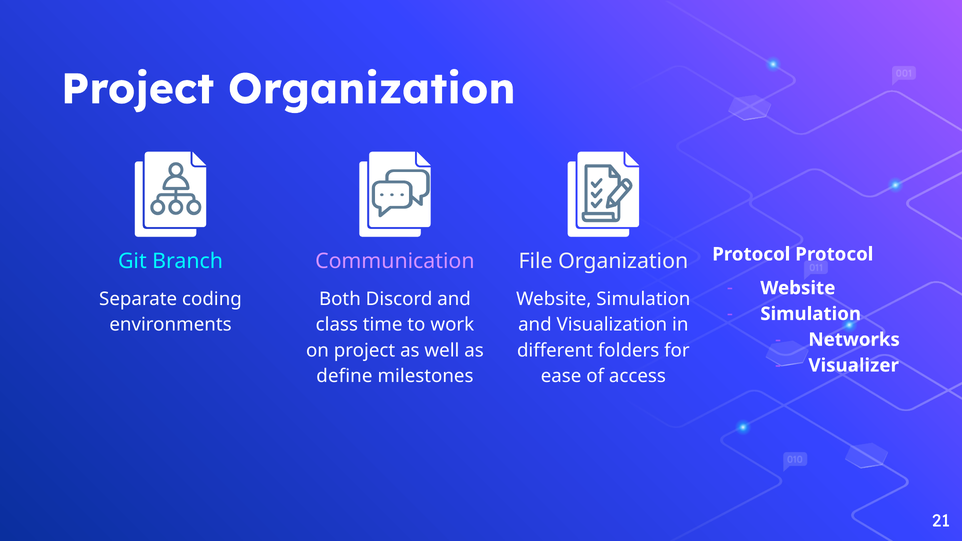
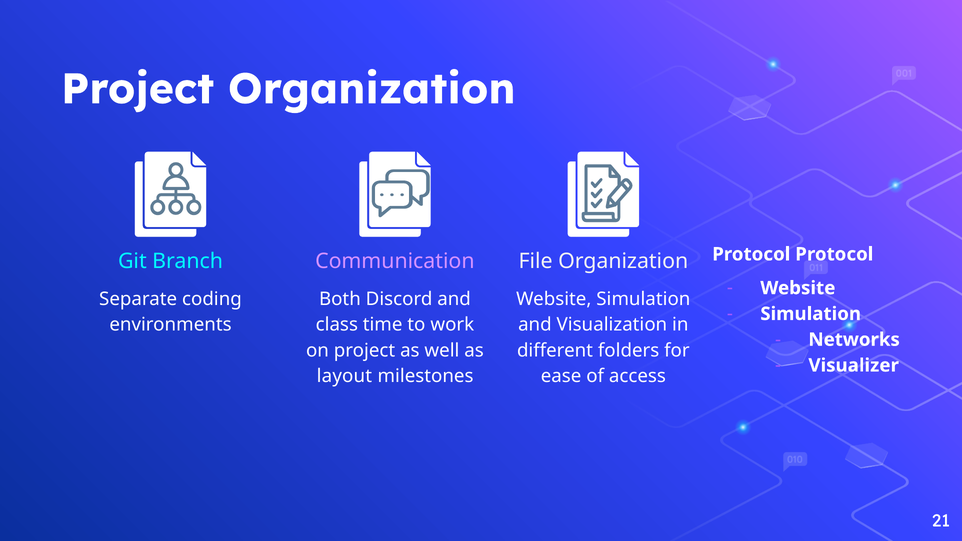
define: define -> layout
